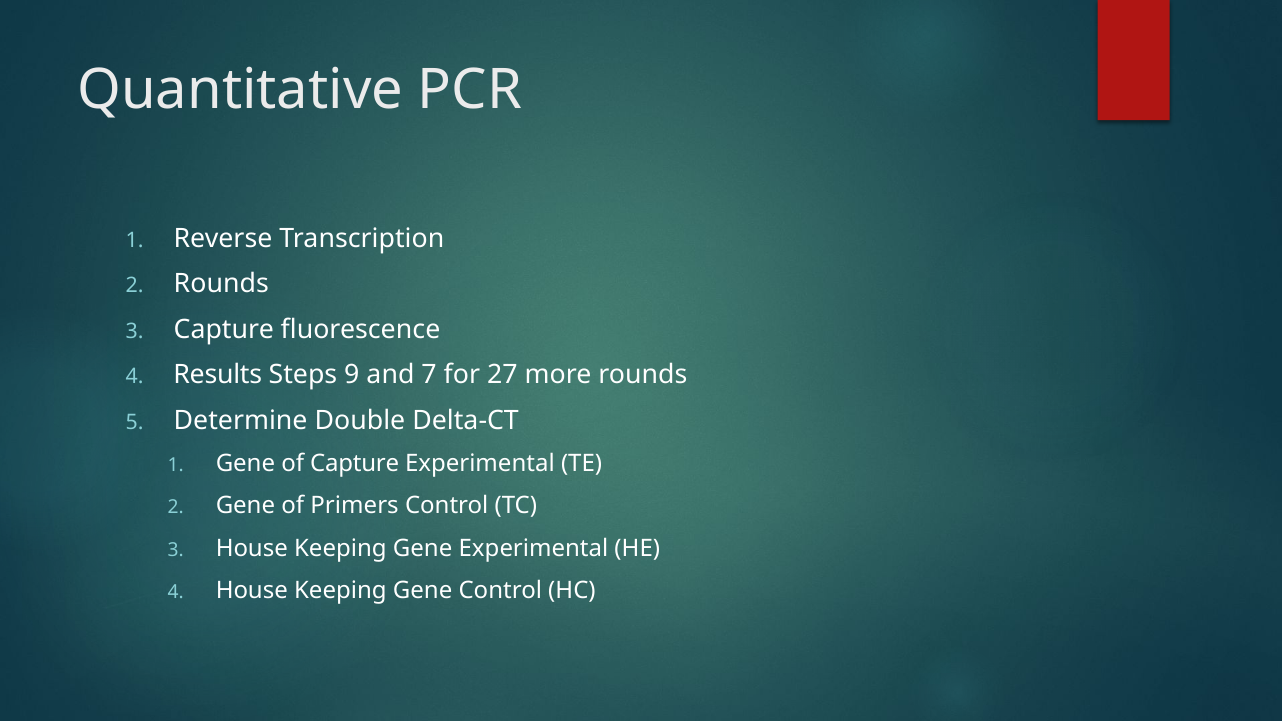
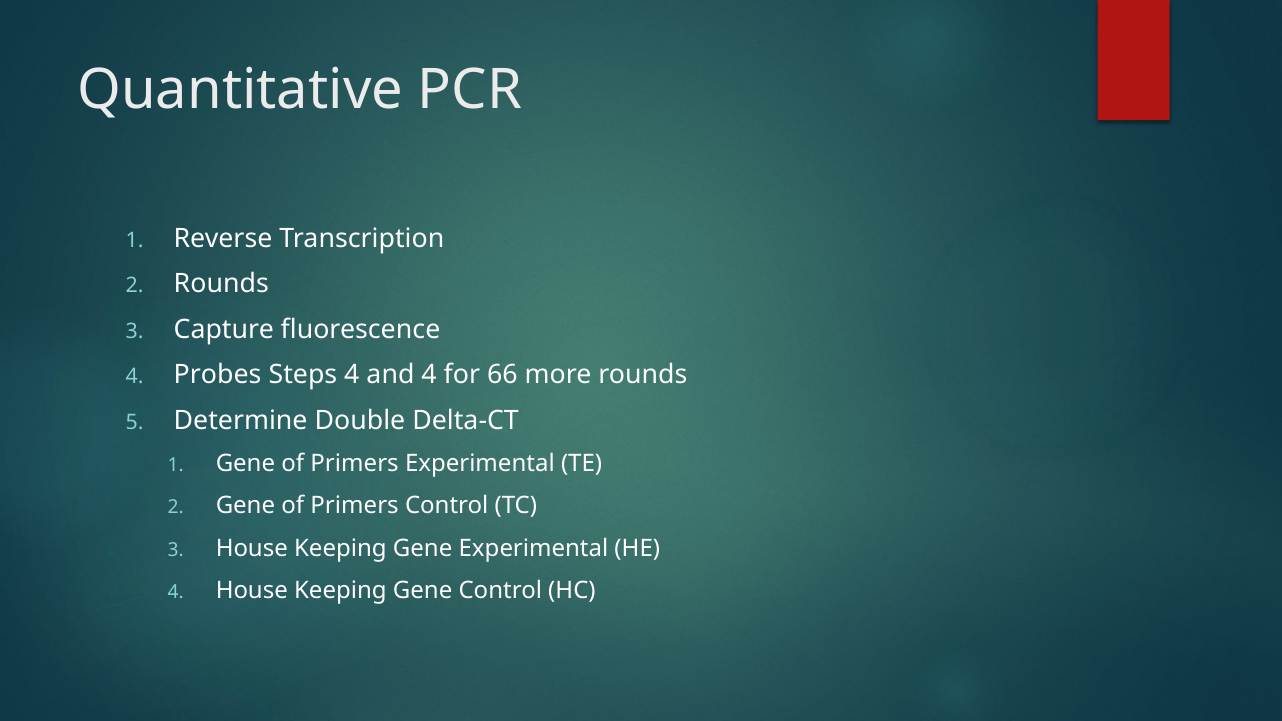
Results: Results -> Probes
Steps 9: 9 -> 4
and 7: 7 -> 4
27: 27 -> 66
Capture at (355, 464): Capture -> Primers
